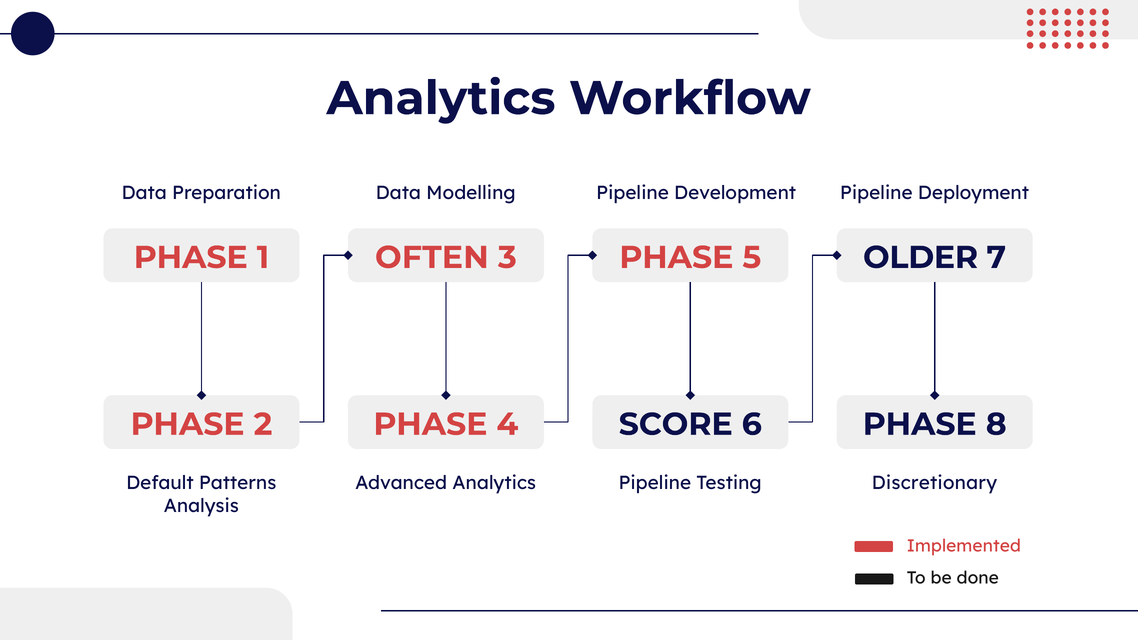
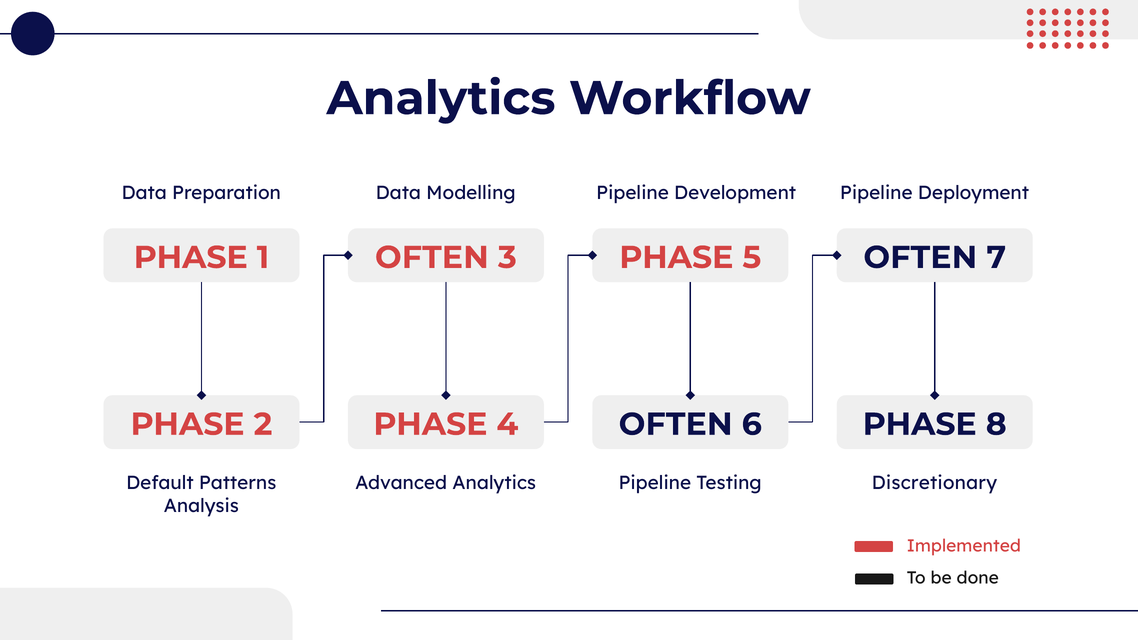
OLDER at (921, 258): OLDER -> OFTEN
SCORE at (676, 424): SCORE -> OFTEN
